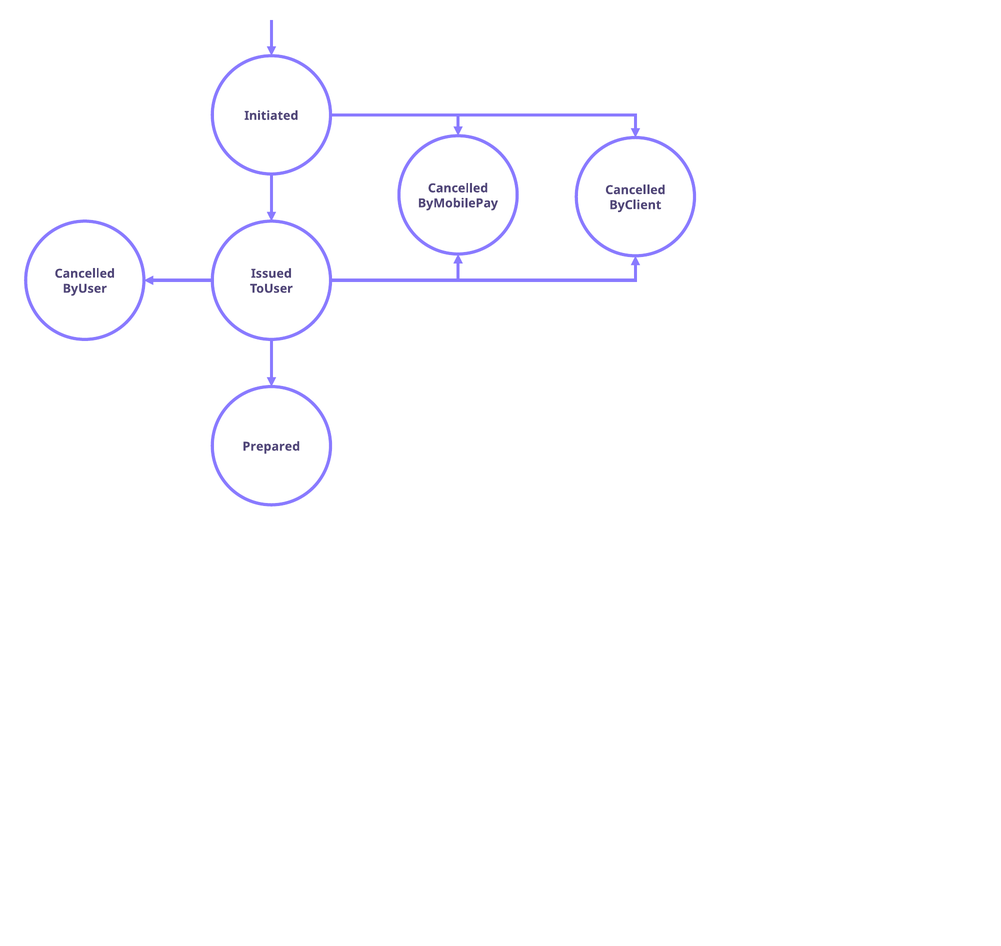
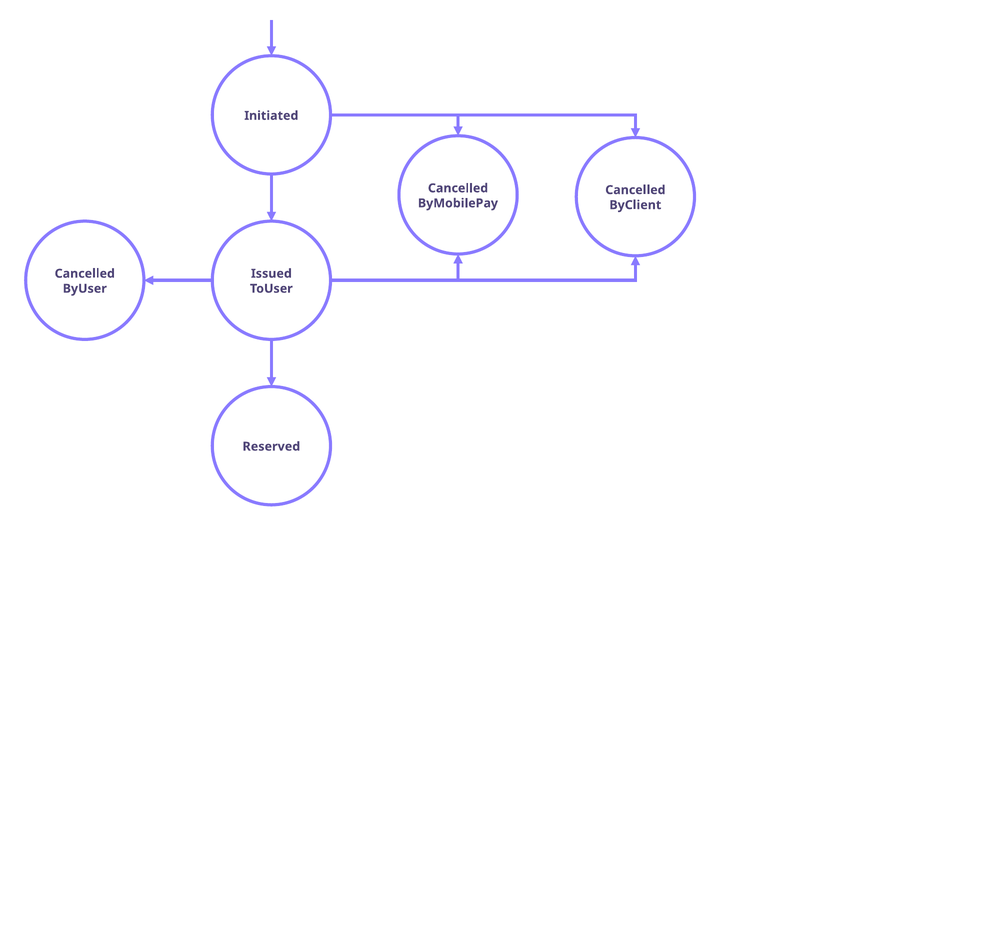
Prepared: Prepared -> Reserved
